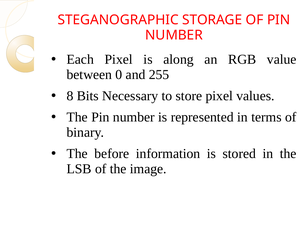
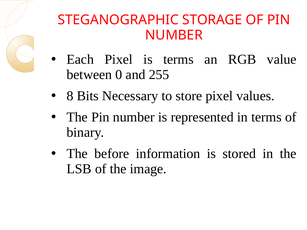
is along: along -> terms
